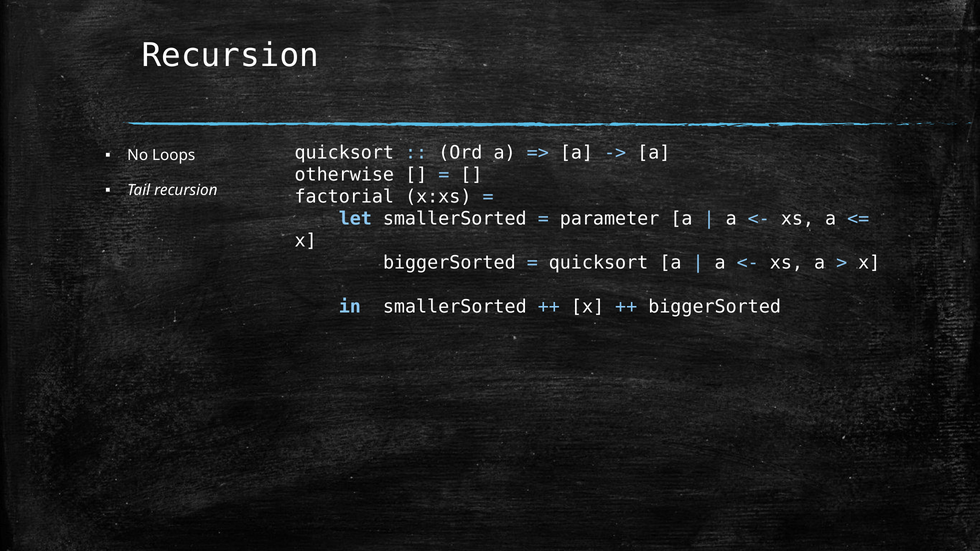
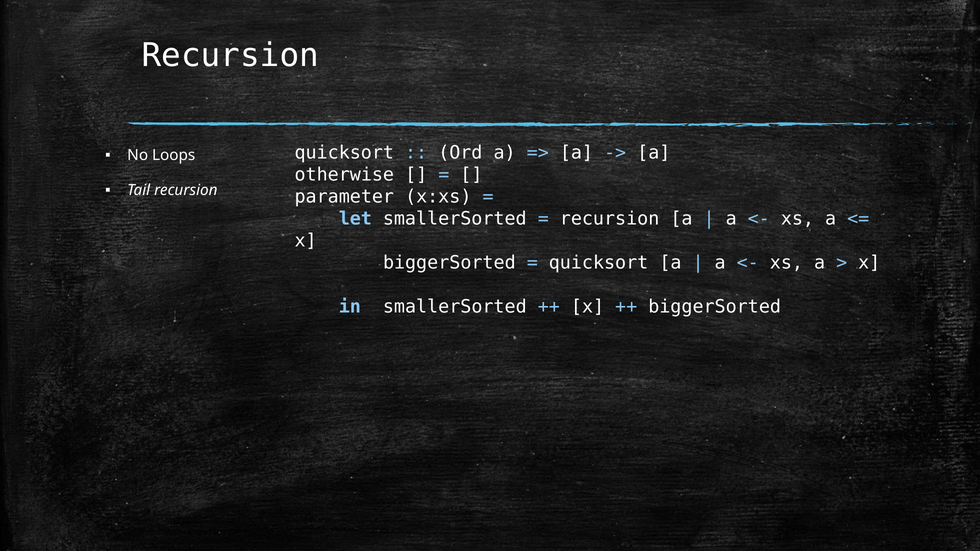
factorial: factorial -> parameter
parameter at (610, 219): parameter -> recursion
